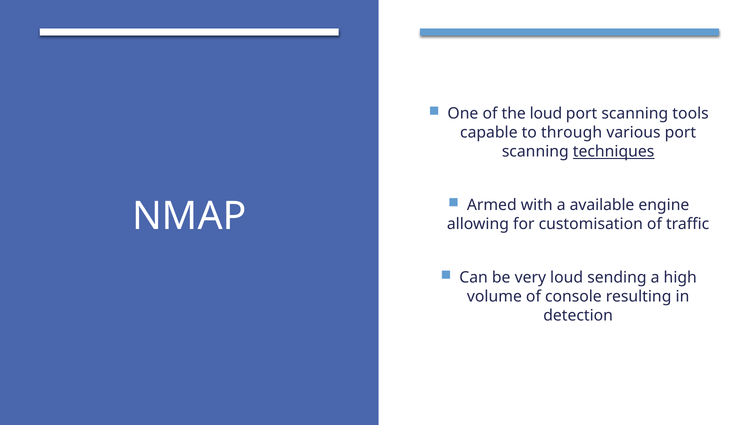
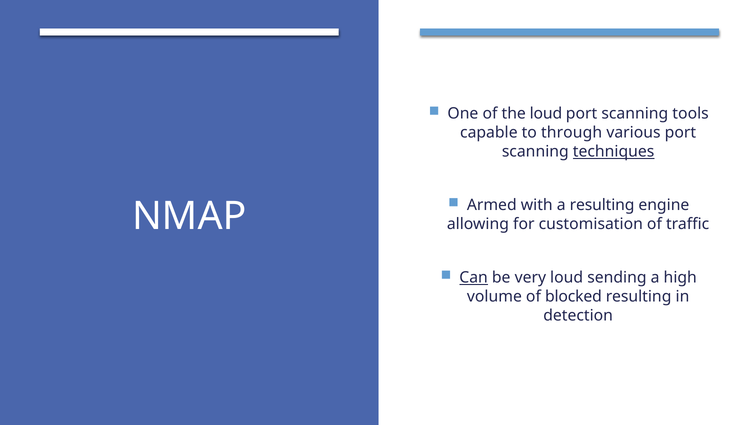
a available: available -> resulting
Can underline: none -> present
console: console -> blocked
